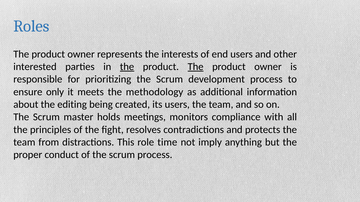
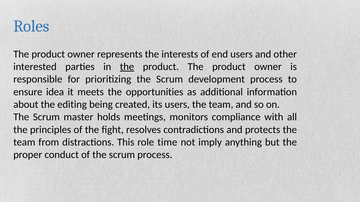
The at (196, 67) underline: present -> none
only: only -> idea
methodology: methodology -> opportunities
